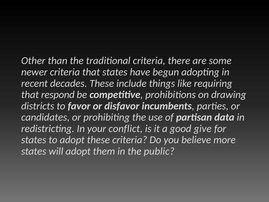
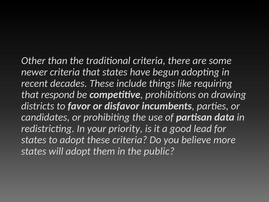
conflict: conflict -> priority
give: give -> lead
